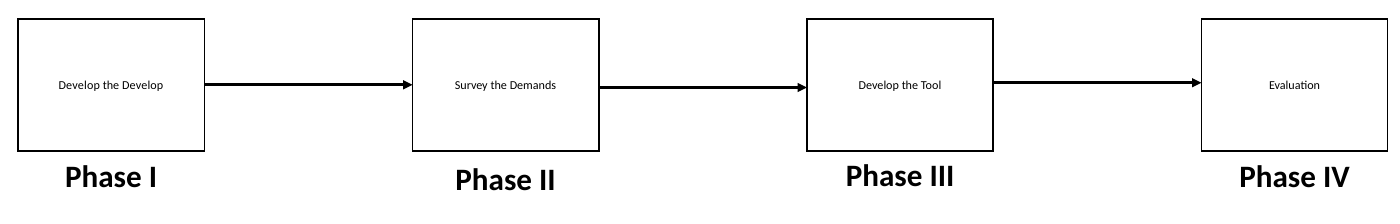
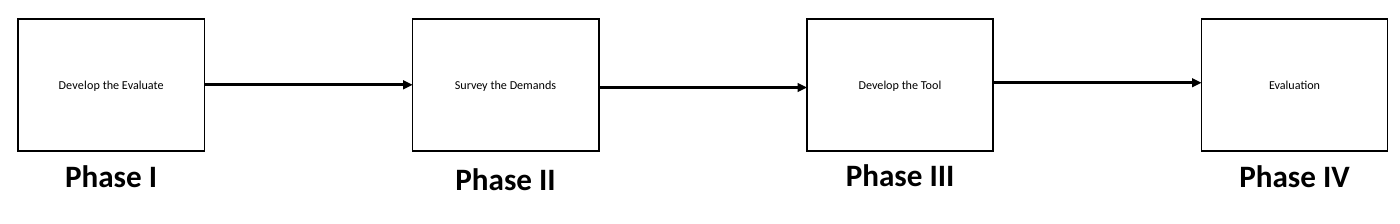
the Develop: Develop -> Evaluate
